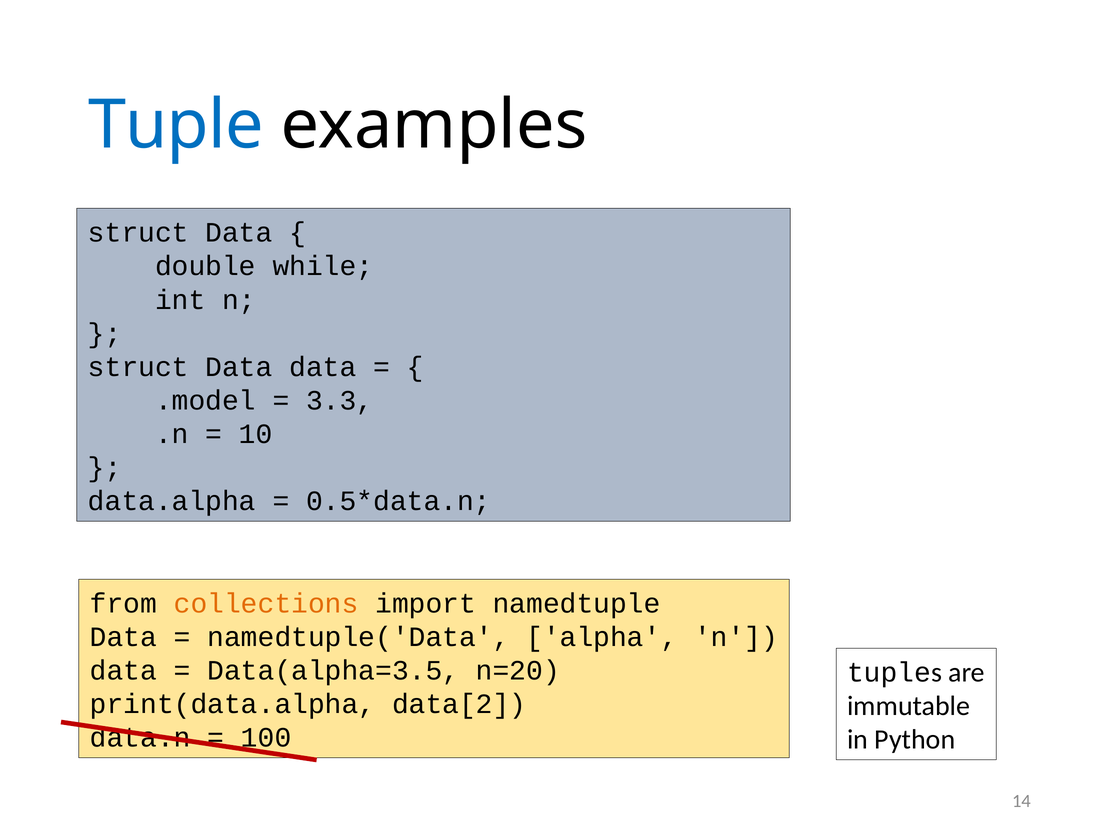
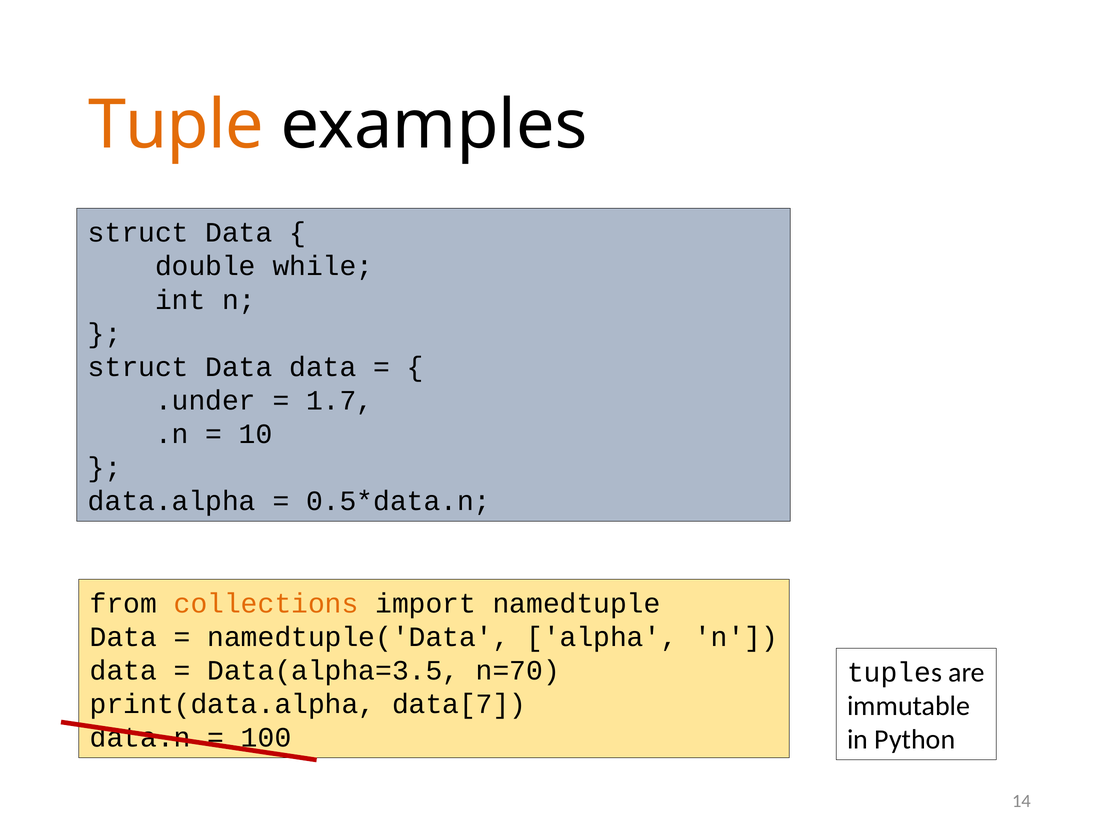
Tuple colour: blue -> orange
.model: .model -> .under
3.3: 3.3 -> 1.7
n=20: n=20 -> n=70
data[2: data[2 -> data[7
